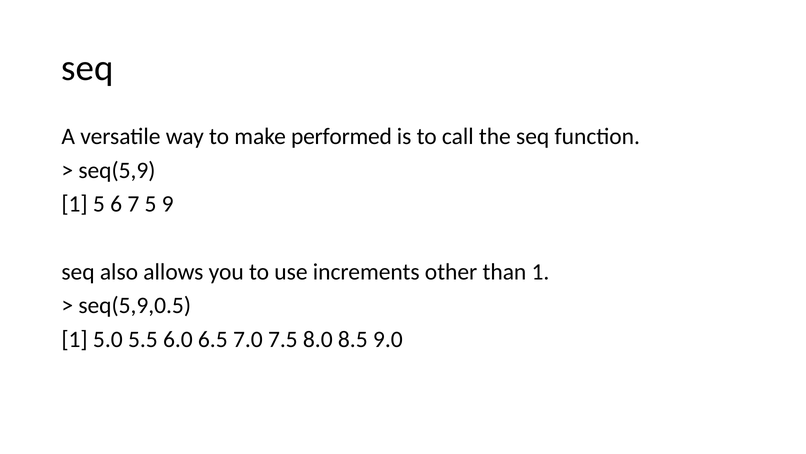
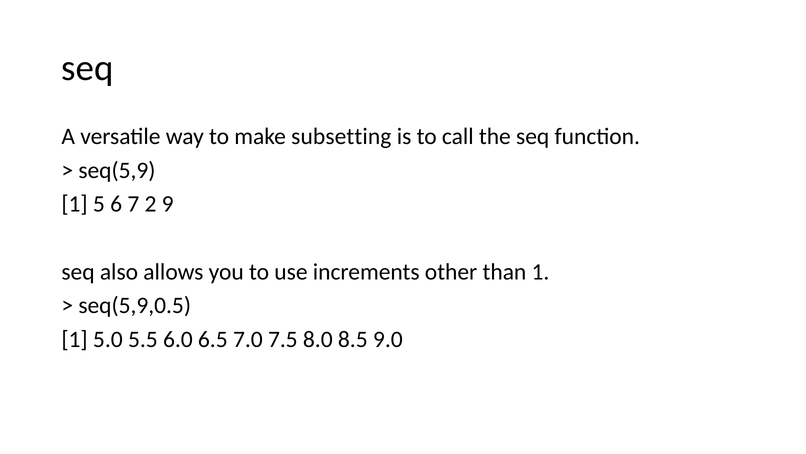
performed: performed -> subsetting
7 5: 5 -> 2
